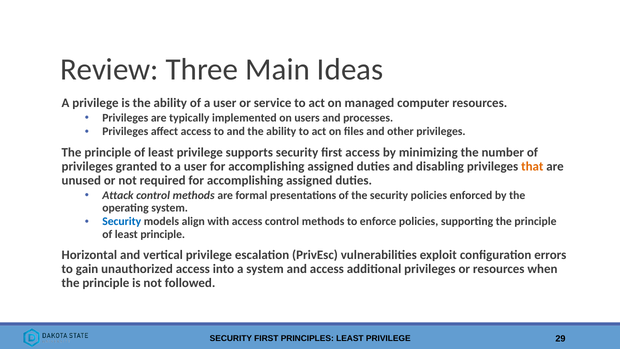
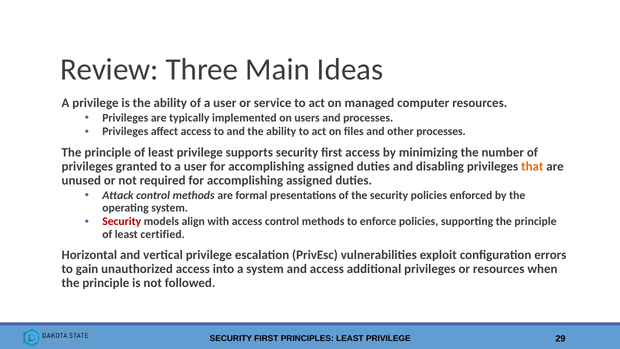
other privileges: privileges -> processes
Security at (122, 221) colour: blue -> red
least principle: principle -> certified
